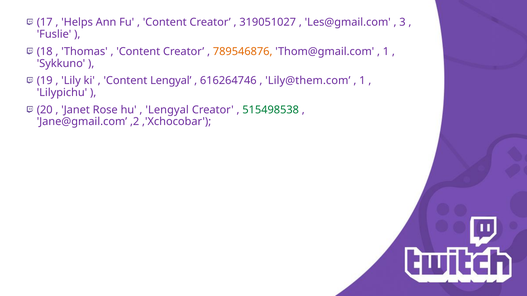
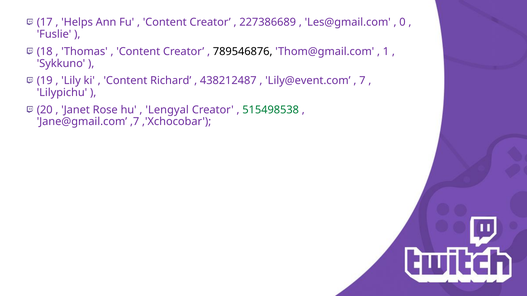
319051027: 319051027 -> 227386689
3: 3 -> 0
789546876 colour: orange -> black
Content Lengyal: Lengyal -> Richard
616264746: 616264746 -> 438212487
Lily@them.com: Lily@them.com -> Lily@event.com
1 at (362, 81): 1 -> 7
,2: ,2 -> ,7
